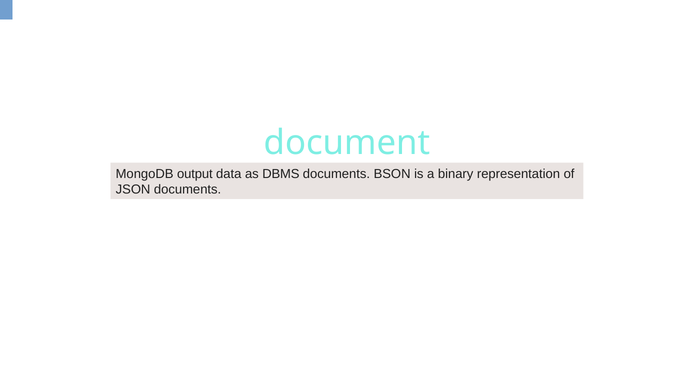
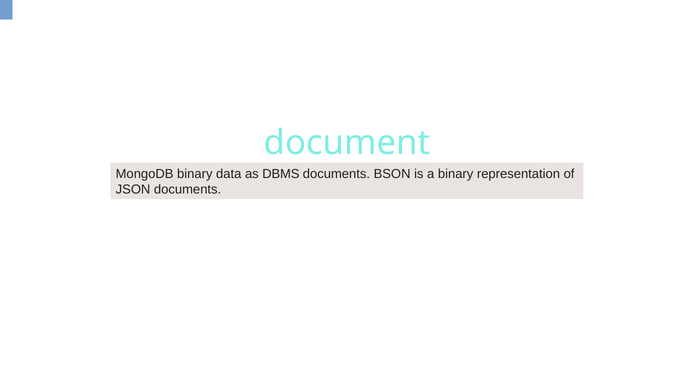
MongoDB output: output -> binary
